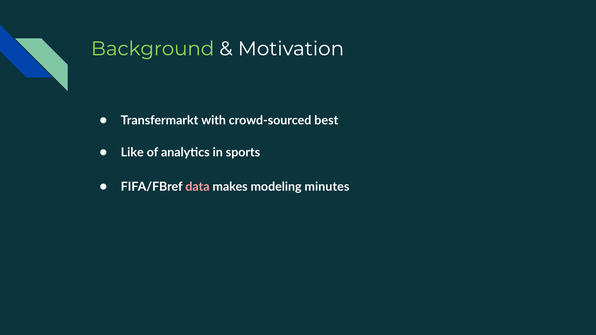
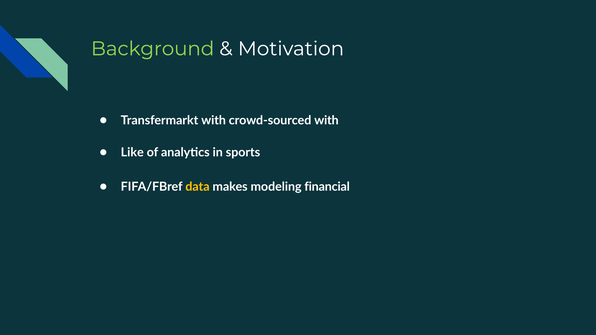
crowd-sourced best: best -> with
data colour: pink -> yellow
minutes: minutes -> financial
